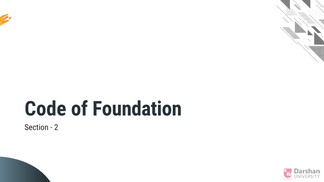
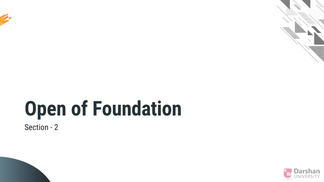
Code: Code -> Open
